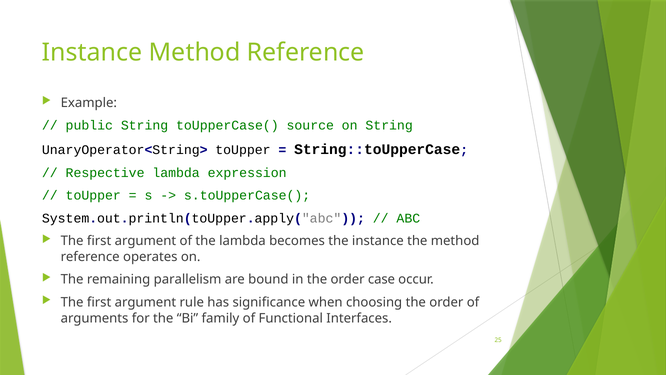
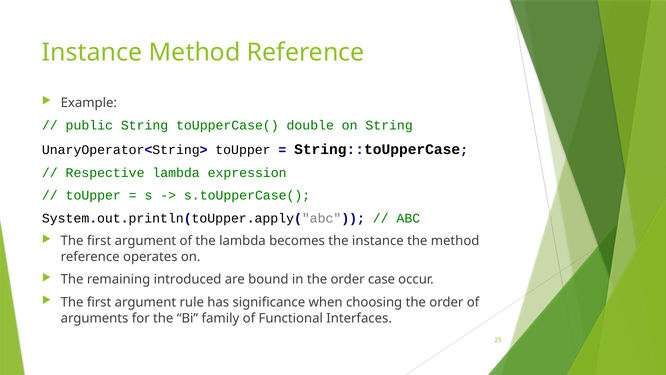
source: source -> double
parallelism: parallelism -> introduced
